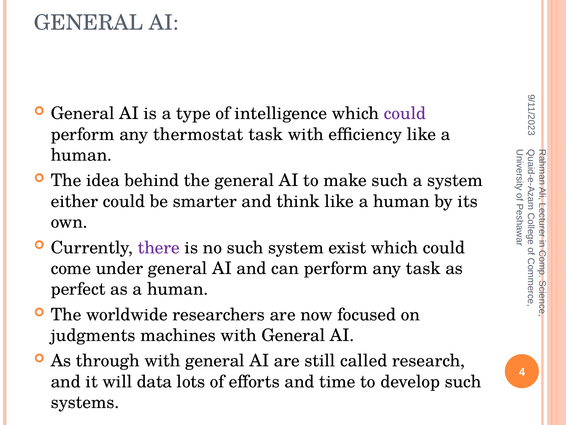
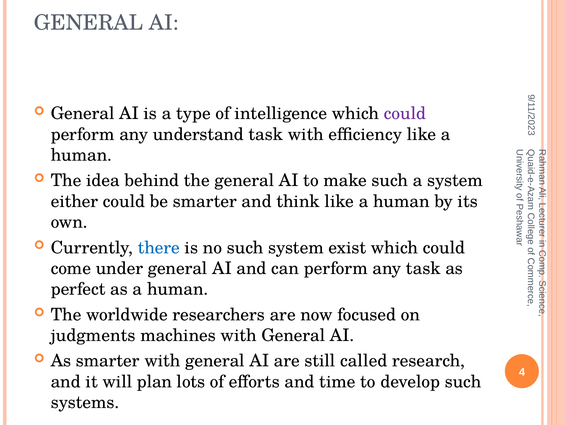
thermostat: thermostat -> understand
there colour: purple -> blue
As through: through -> smarter
data: data -> plan
